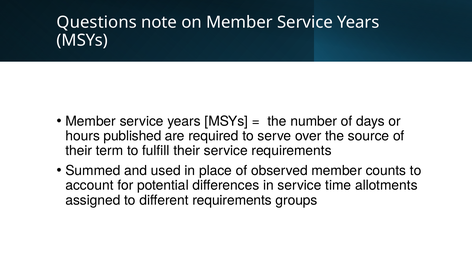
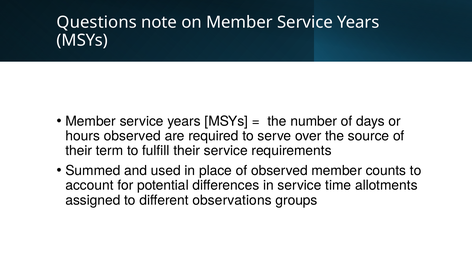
hours published: published -> observed
different requirements: requirements -> observations
